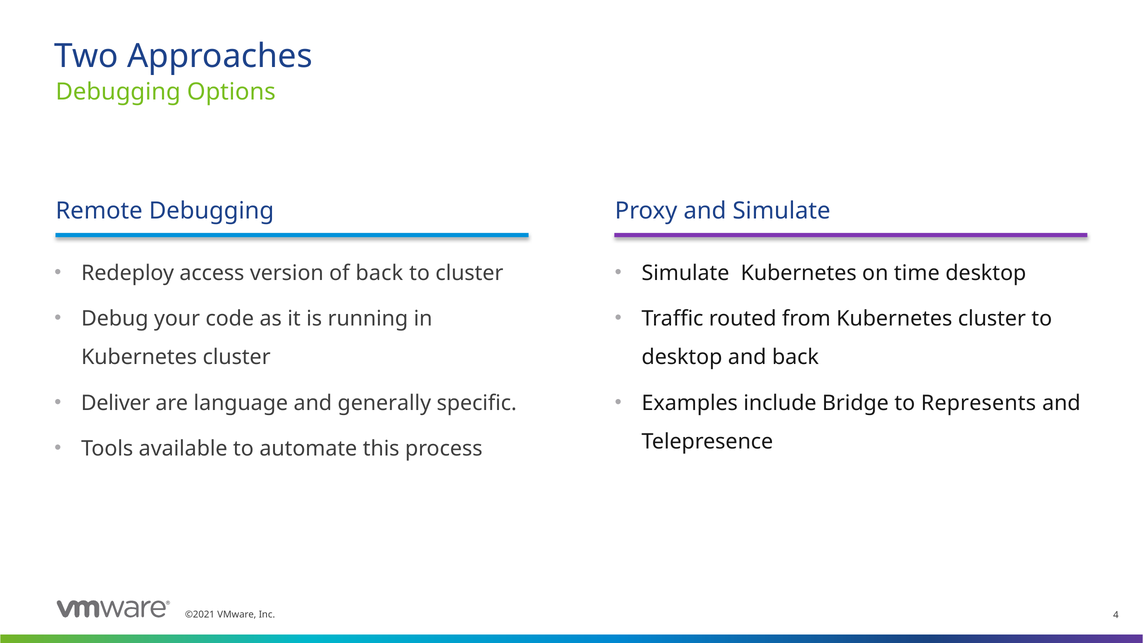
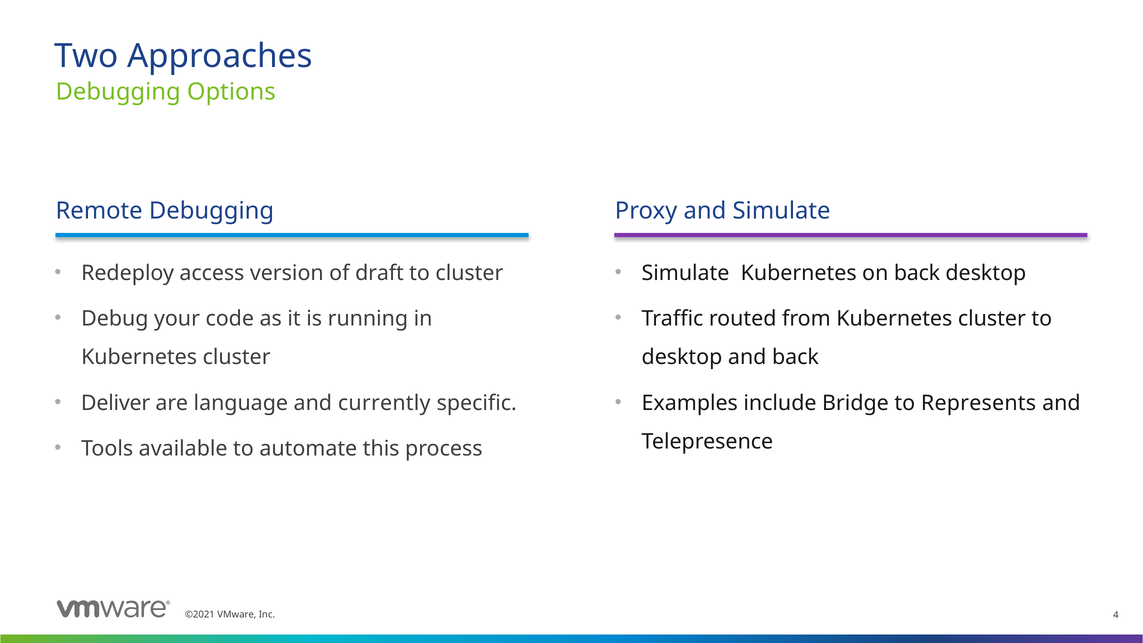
of back: back -> draft
on time: time -> back
generally: generally -> currently
